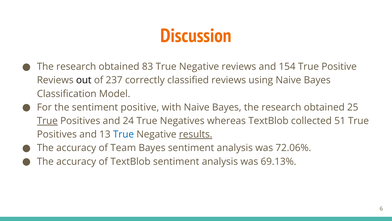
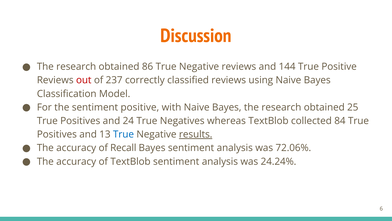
83: 83 -> 86
154: 154 -> 144
out colour: black -> red
True at (47, 121) underline: present -> none
51: 51 -> 84
Team: Team -> Recall
69.13%: 69.13% -> 24.24%
